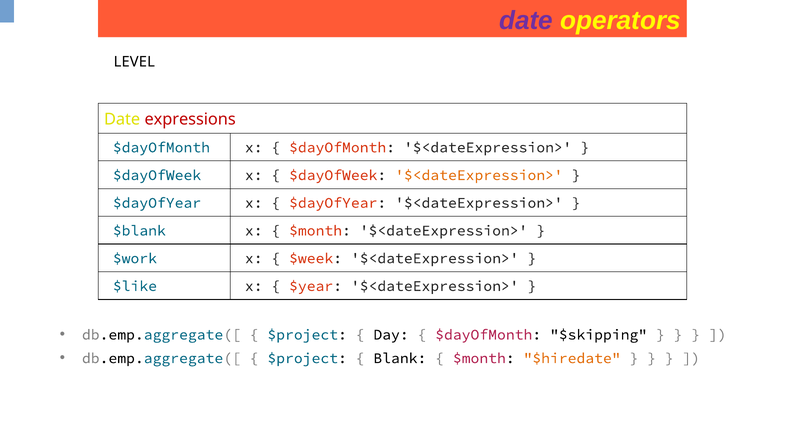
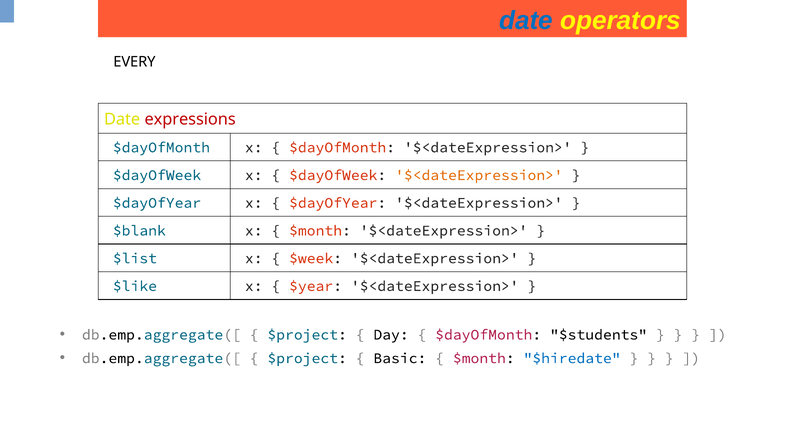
date at (526, 20) colour: purple -> blue
LEVEL: LEVEL -> EVERY
$work: $work -> $list
$skipping: $skipping -> $students
Blank: Blank -> Basic
$hiredate colour: orange -> blue
